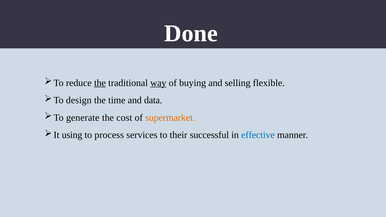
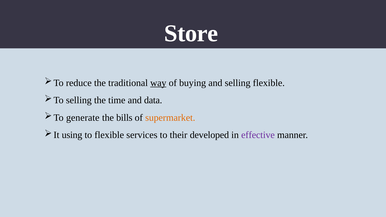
Done: Done -> Store
the at (100, 83) underline: present -> none
design at (79, 100): design -> selling
cost: cost -> bills
to process: process -> flexible
successful: successful -> developed
effective colour: blue -> purple
